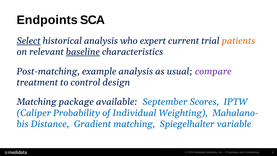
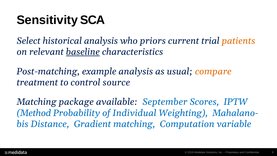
Endpoints: Endpoints -> Sensitivity
Select underline: present -> none
expert: expert -> priors
compare colour: purple -> orange
design: design -> source
Caliper: Caliper -> Method
Spiegelhalter: Spiegelhalter -> Computation
